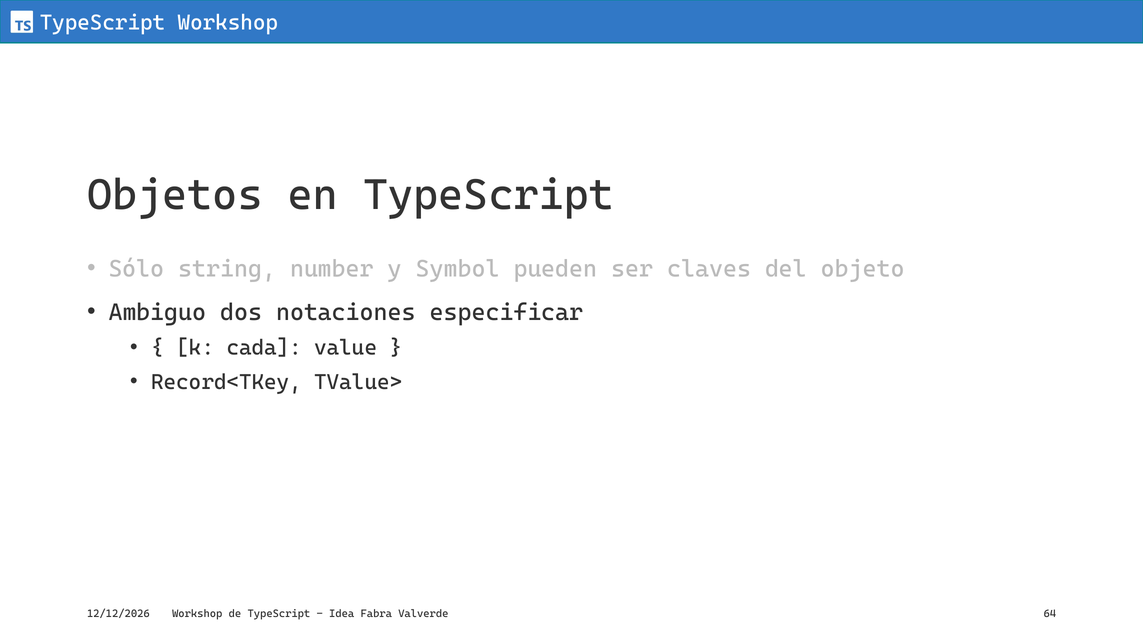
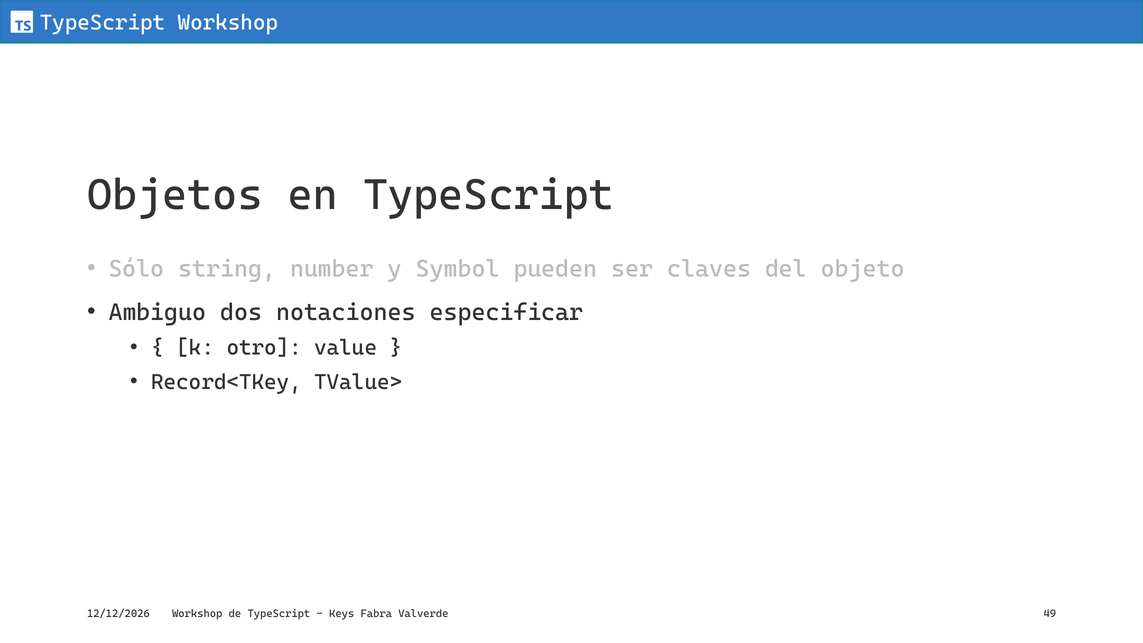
cada: cada -> otro
Idea: Idea -> Keys
64: 64 -> 49
